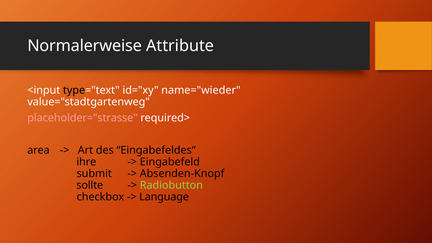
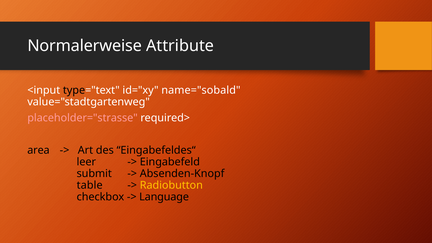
name="wieder: name="wieder -> name="sobald
ihre: ihre -> leer
sollte: sollte -> table
Radiobutton colour: light green -> yellow
